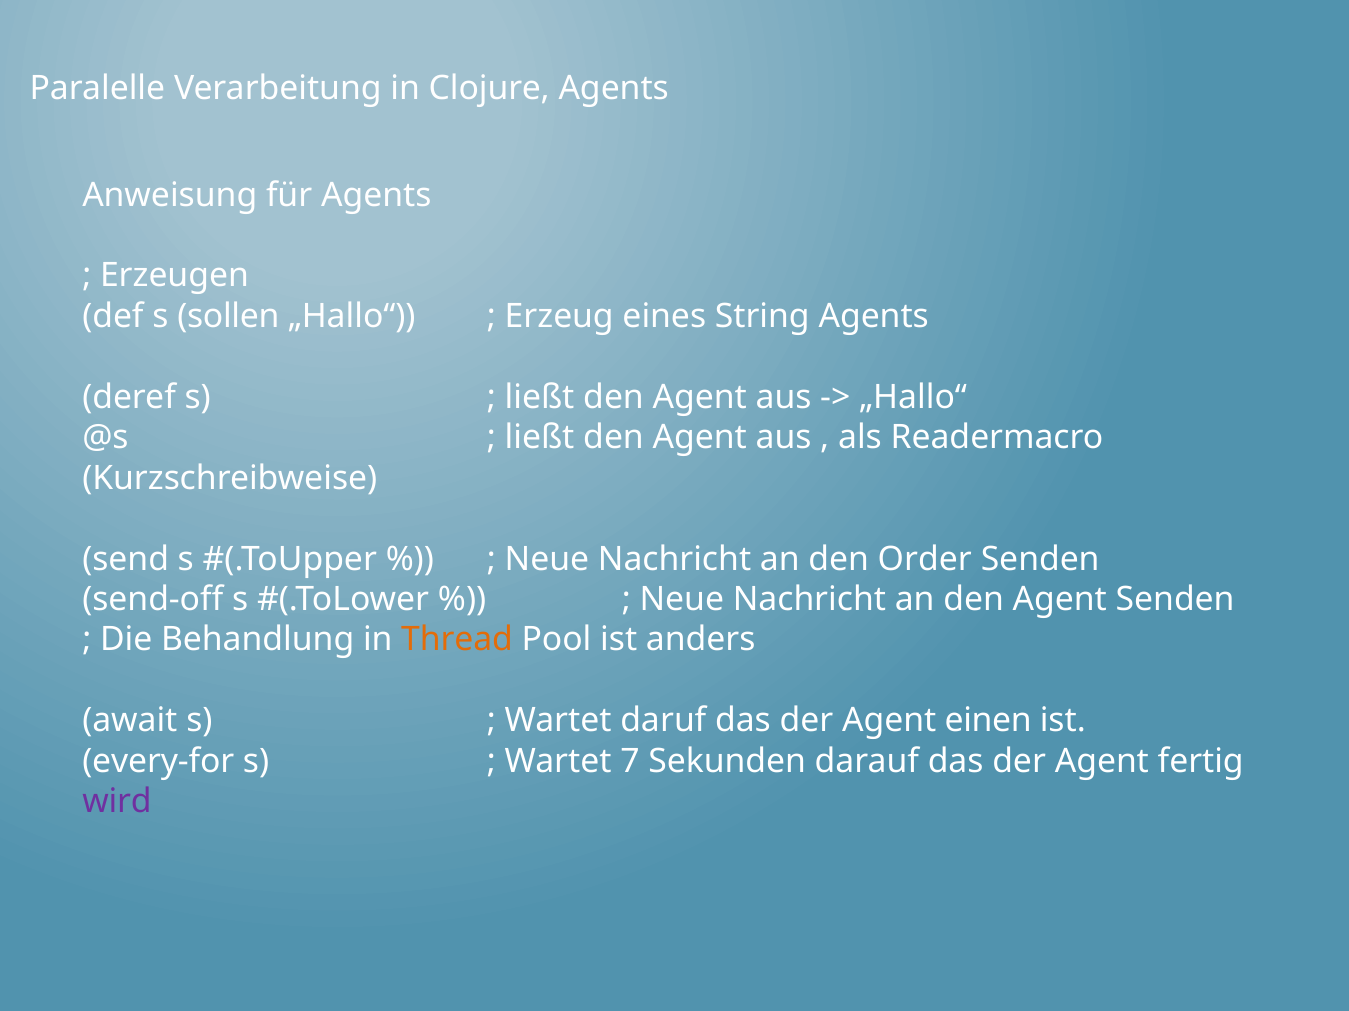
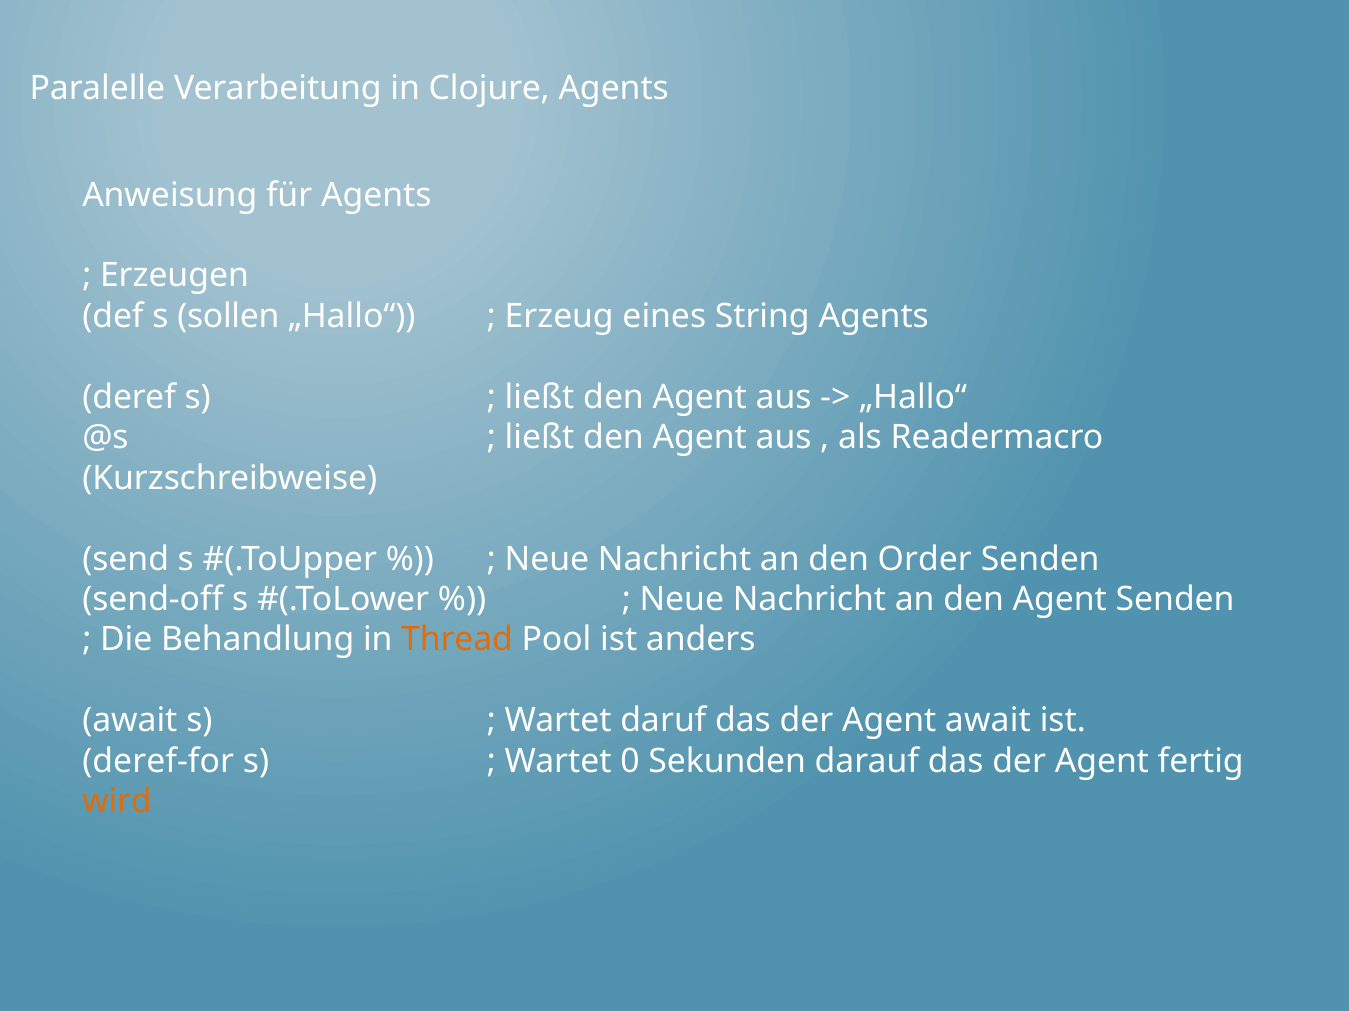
Agent einen: einen -> await
every-for: every-for -> deref-for
7: 7 -> 0
wird colour: purple -> orange
